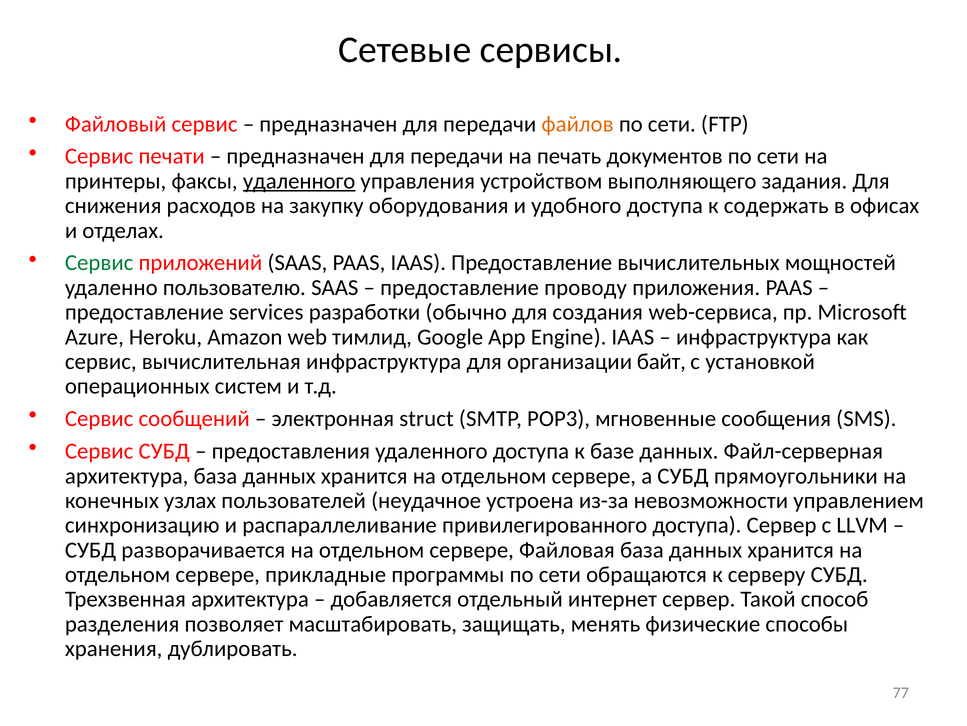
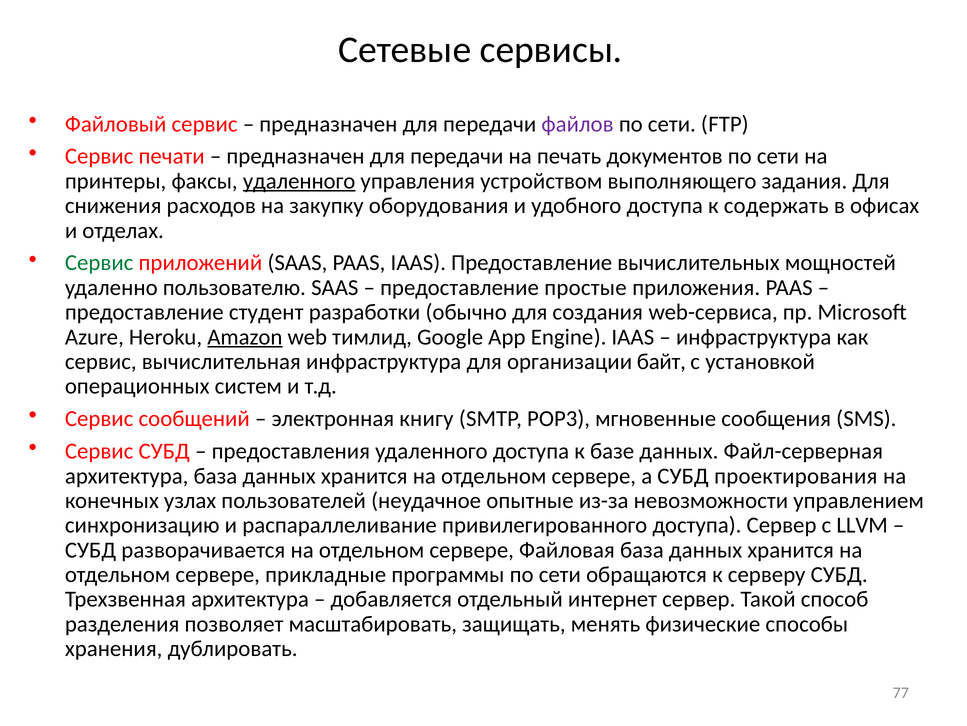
файлов colour: orange -> purple
проводу: проводу -> простые
services: services -> студент
Amazon underline: none -> present
struct: struct -> книгу
прямоугольники: прямоугольники -> проектирования
устроена: устроена -> опытные
